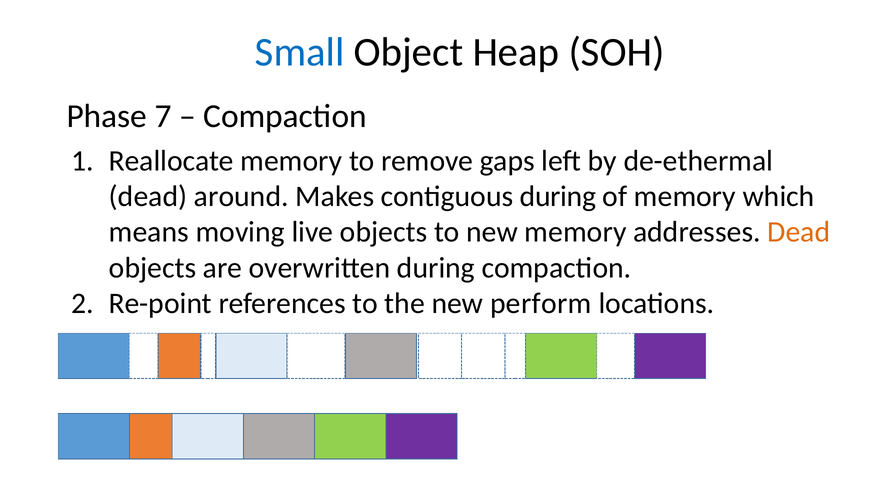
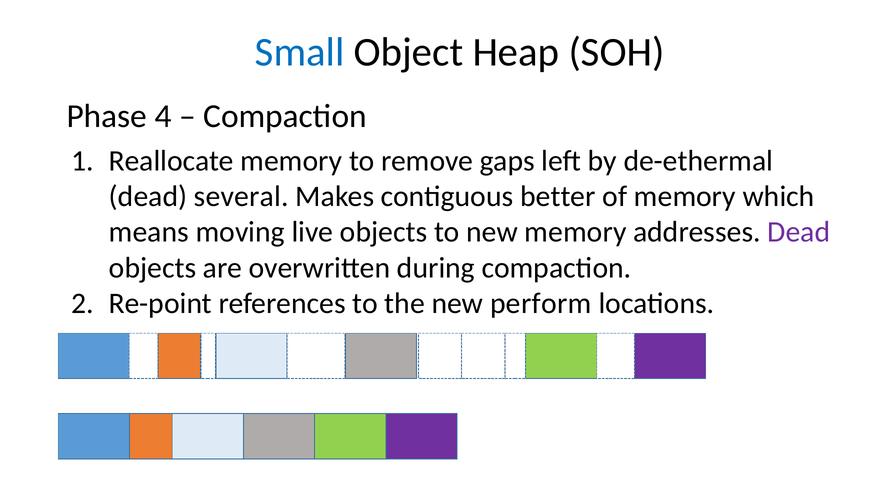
7: 7 -> 4
around: around -> several
contiguous during: during -> better
Dead at (799, 232) colour: orange -> purple
